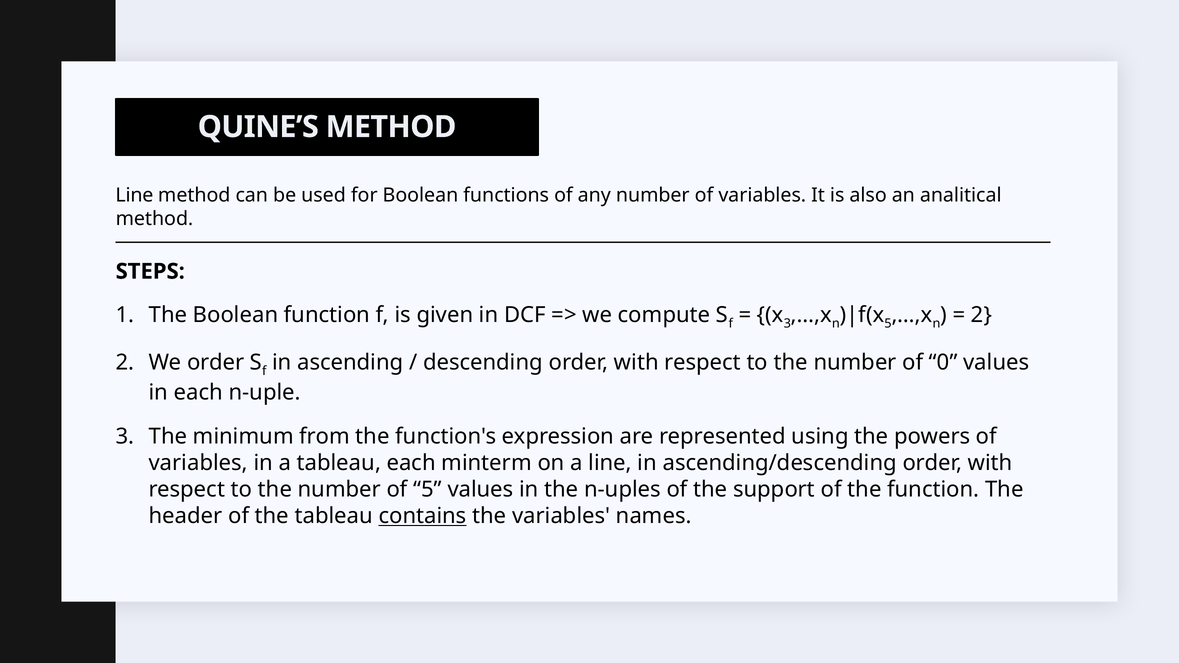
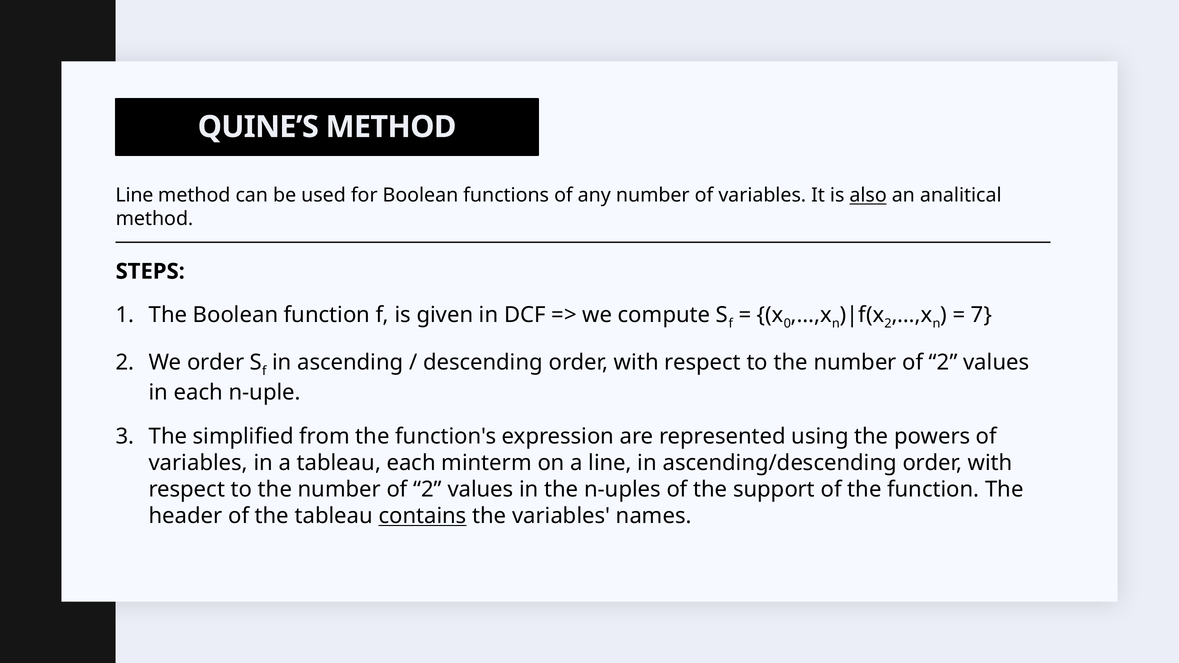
also underline: none -> present
3 at (787, 324): 3 -> 0
5 at (888, 324): 5 -> 2
2 at (981, 315): 2 -> 7
0 at (943, 363): 0 -> 2
minimum: minimum -> simplified
5 at (428, 490): 5 -> 2
